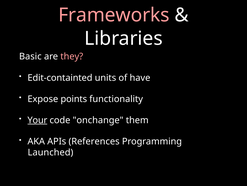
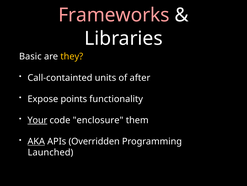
they colour: pink -> yellow
Edit-containted: Edit-containted -> Call-containted
have: have -> after
onchange: onchange -> enclosure
AKA underline: none -> present
References: References -> Overridden
